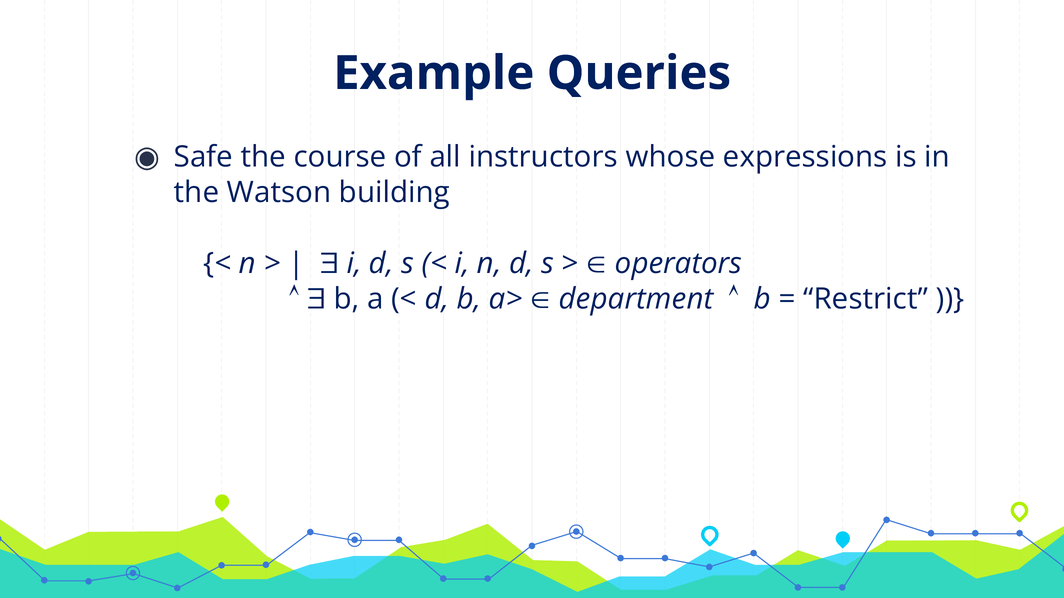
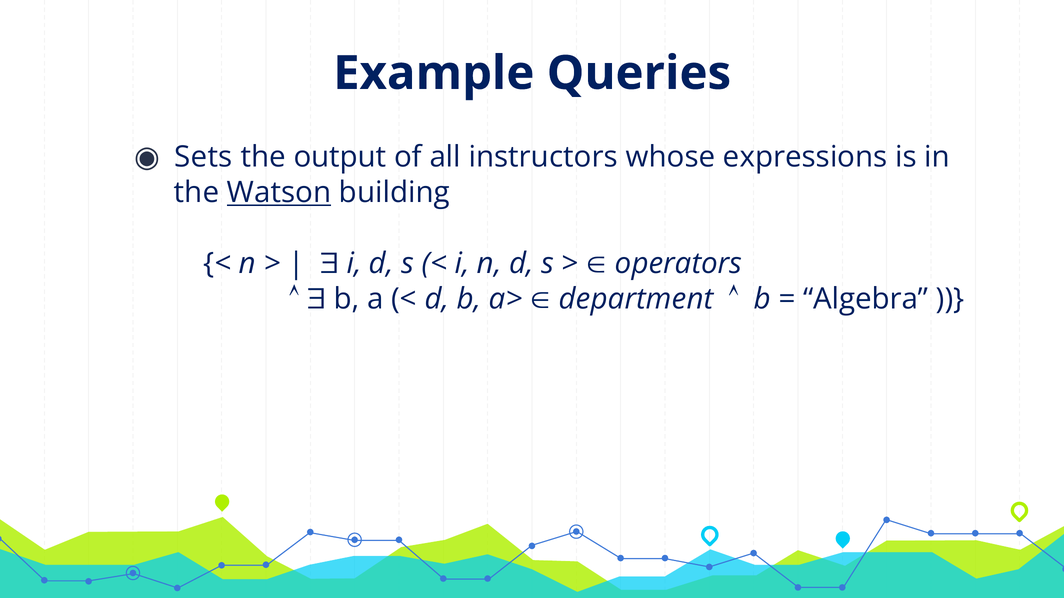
Safe: Safe -> Sets
course: course -> output
Watson underline: none -> present
Restrict: Restrict -> Algebra
